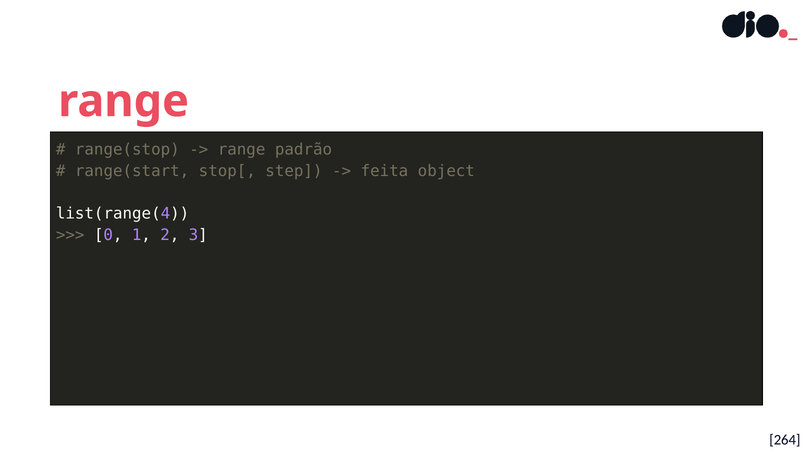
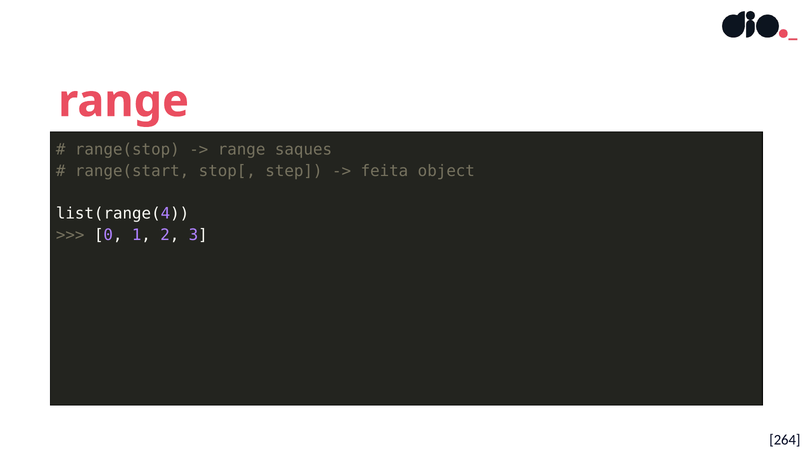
padrão: padrão -> saques
